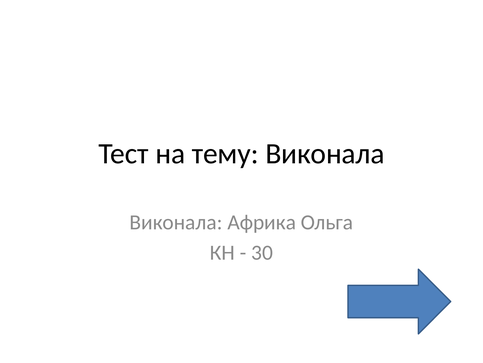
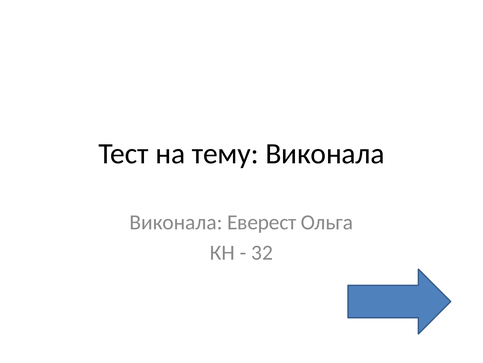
Африка: Африка -> Еверест
30: 30 -> 32
